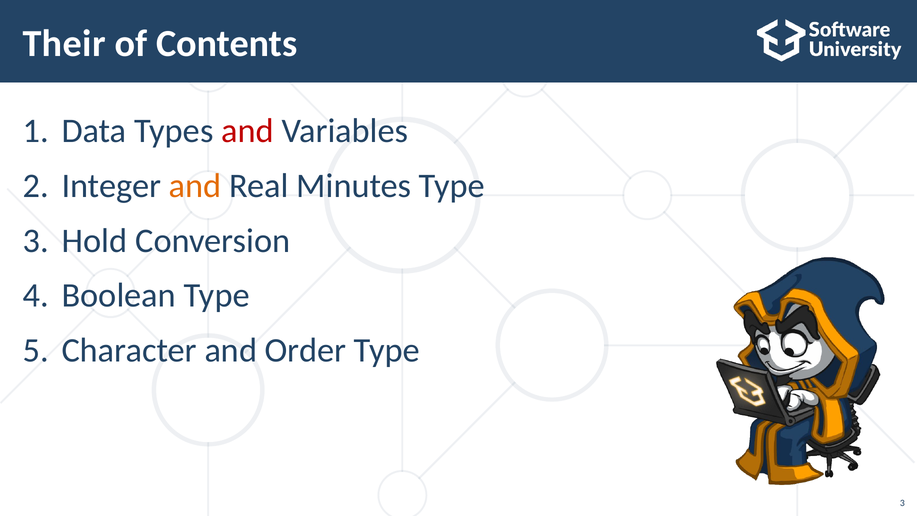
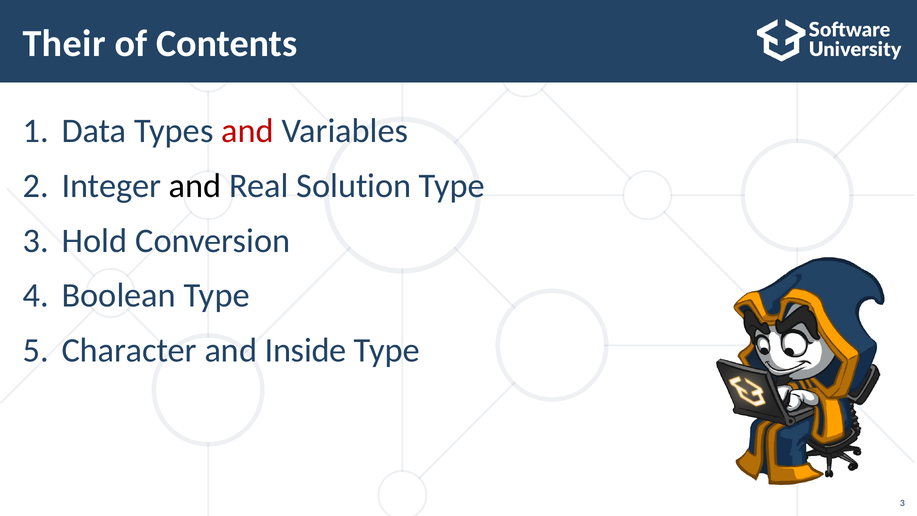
and at (195, 186) colour: orange -> black
Minutes: Minutes -> Solution
Order: Order -> Inside
